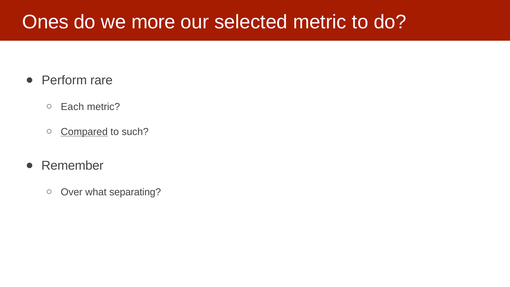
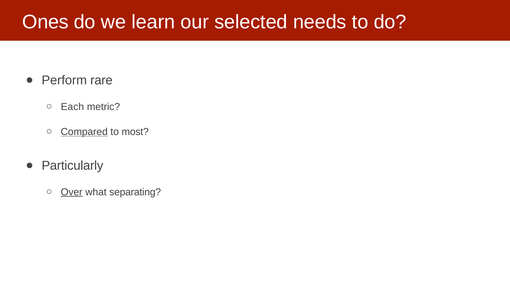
more: more -> learn
selected metric: metric -> needs
such: such -> most
Remember: Remember -> Particularly
Over underline: none -> present
